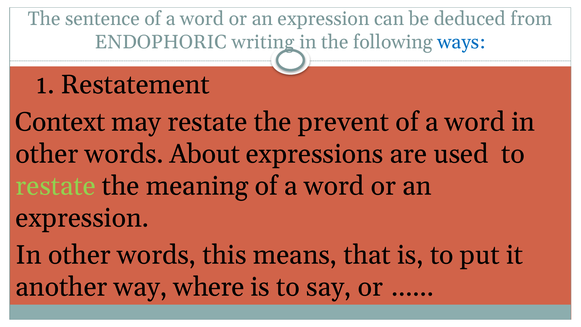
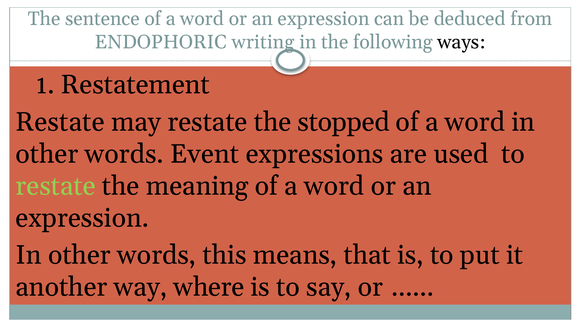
ways colour: blue -> black
Context at (60, 122): Context -> Restate
prevent: prevent -> stopped
About: About -> Event
